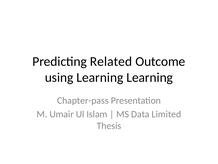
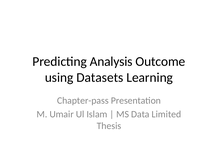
Related: Related -> Analysis
using Learning: Learning -> Datasets
